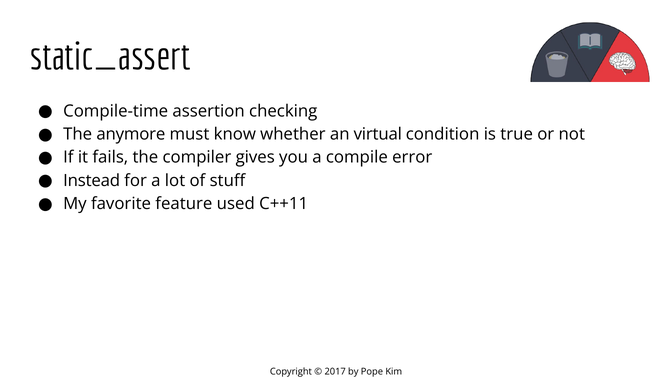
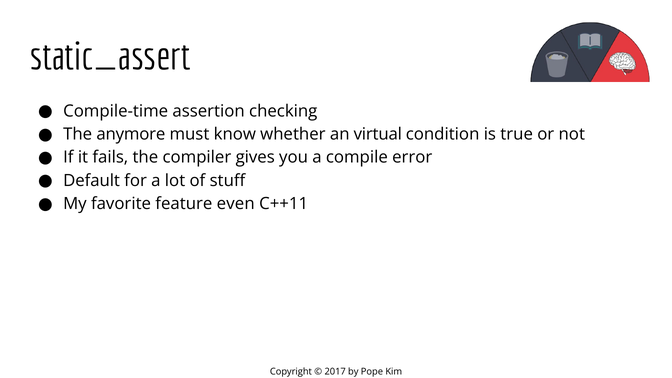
Instead: Instead -> Default
used: used -> even
